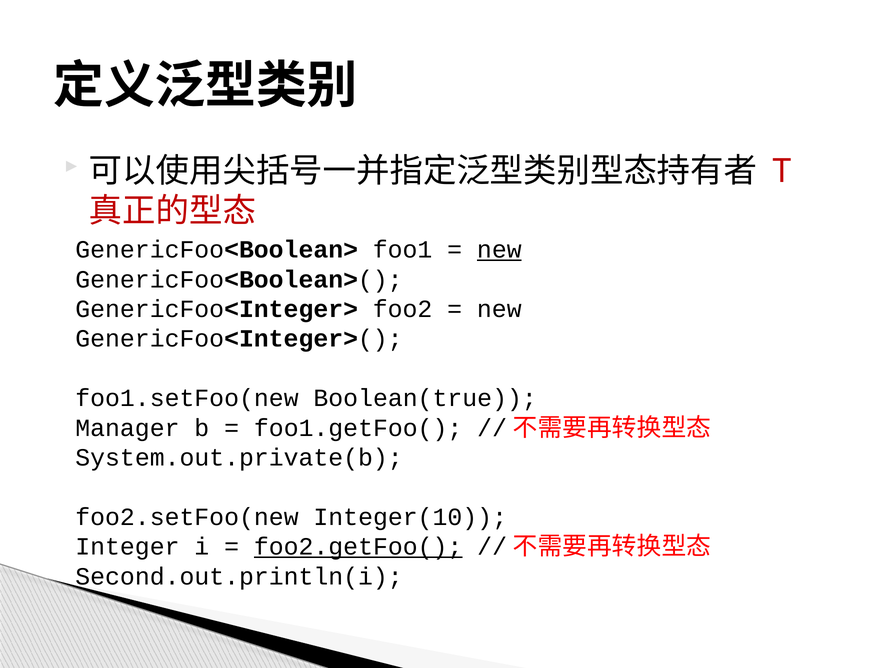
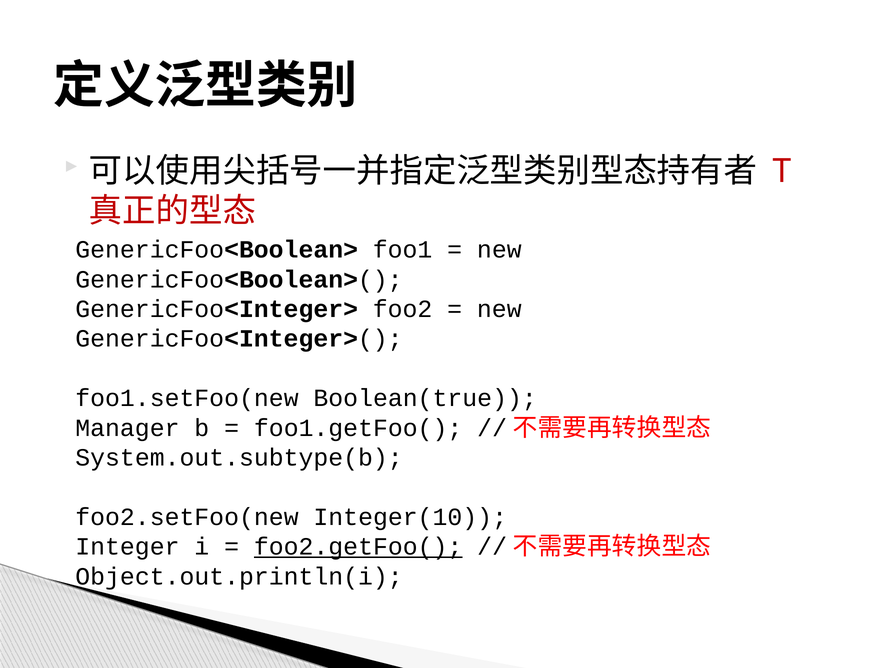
new at (499, 250) underline: present -> none
System.out.private(b: System.out.private(b -> System.out.subtype(b
Second.out.println(i: Second.out.println(i -> Object.out.println(i
